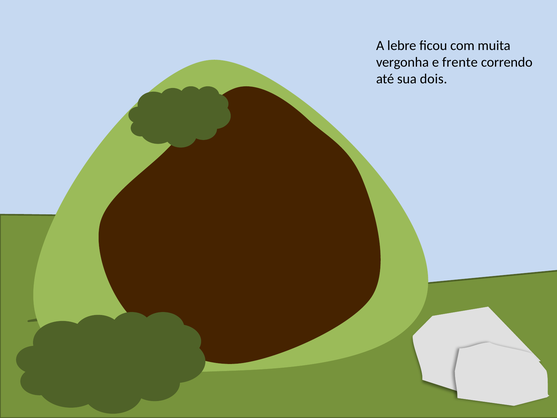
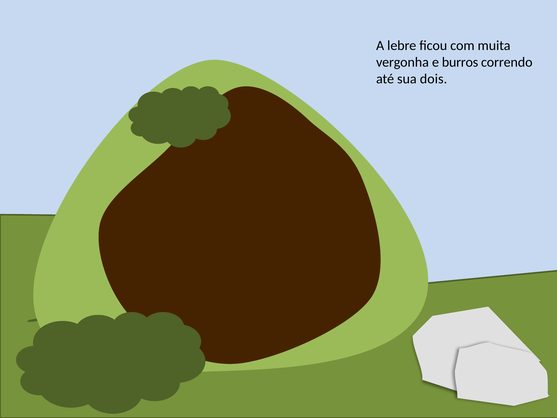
frente: frente -> burros
